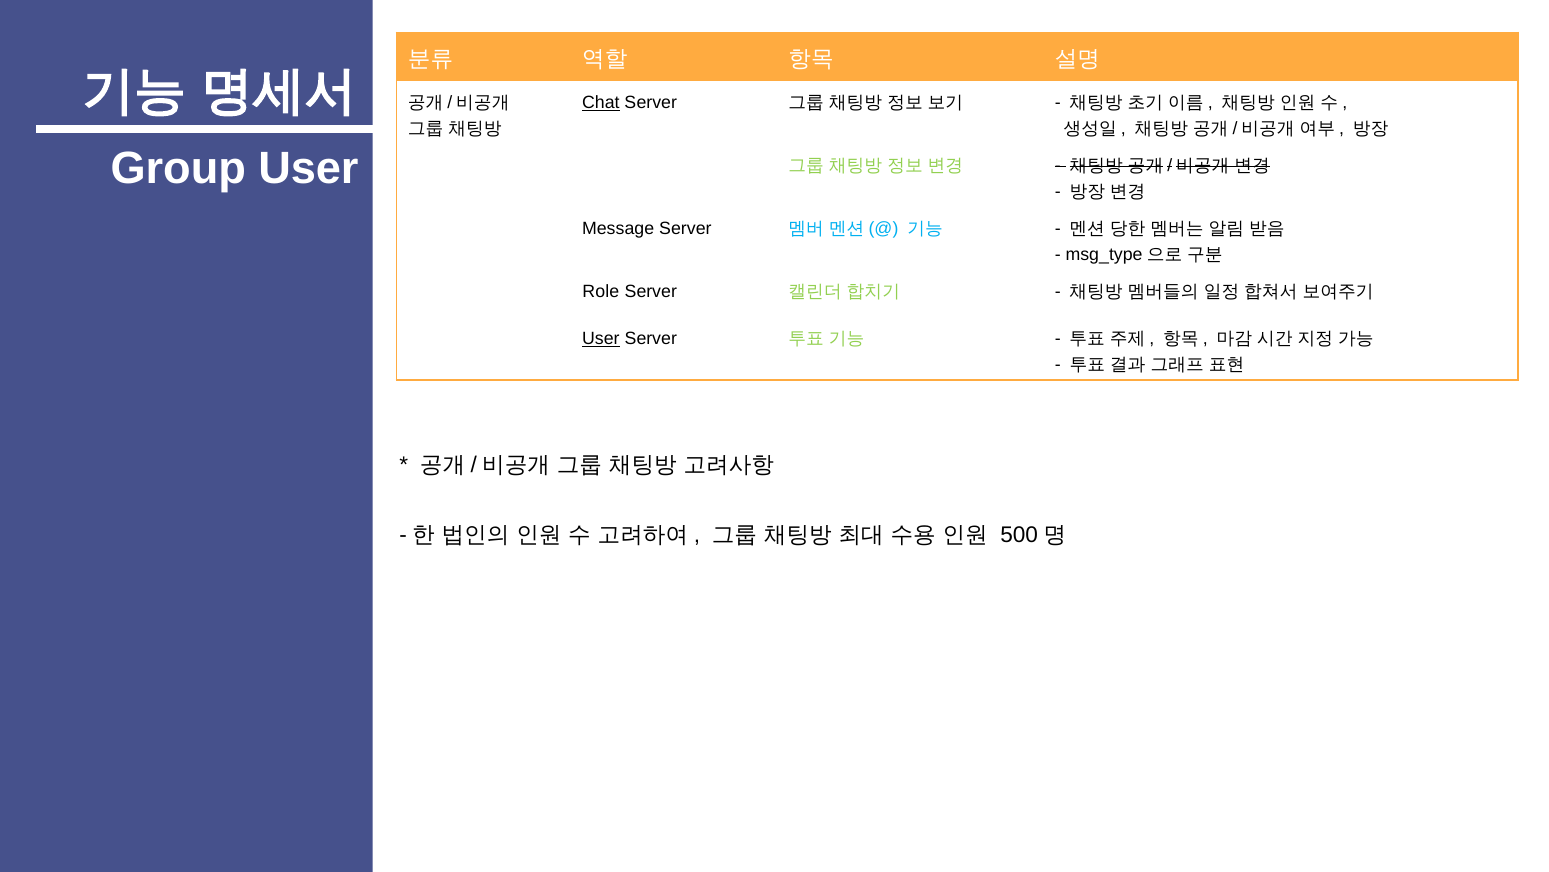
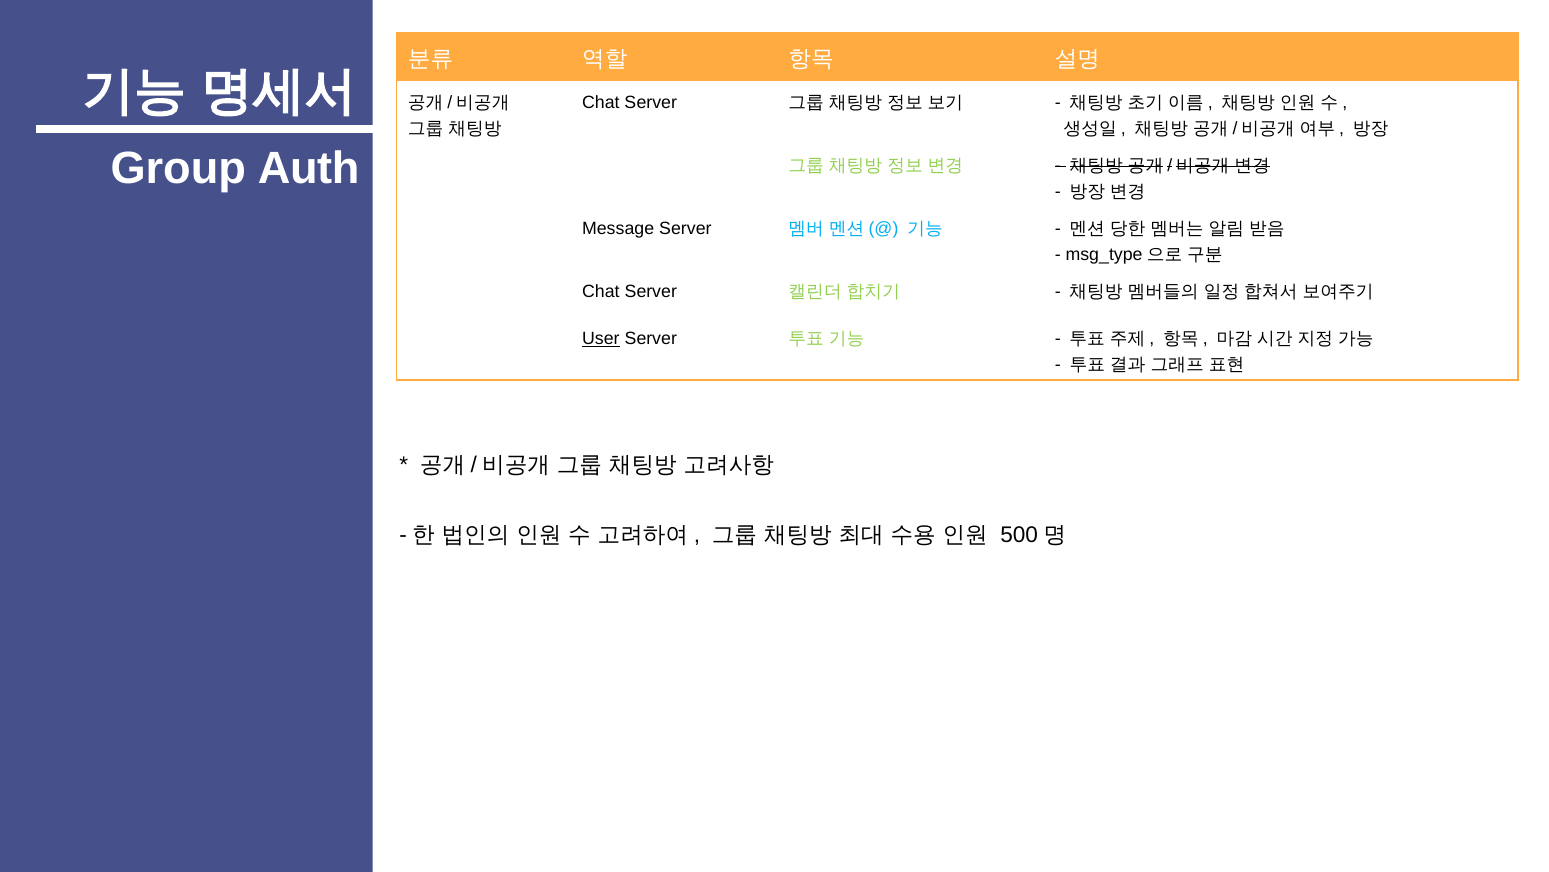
Chat at (601, 103) underline: present -> none
Group User: User -> Auth
Role at (601, 292): Role -> Chat
